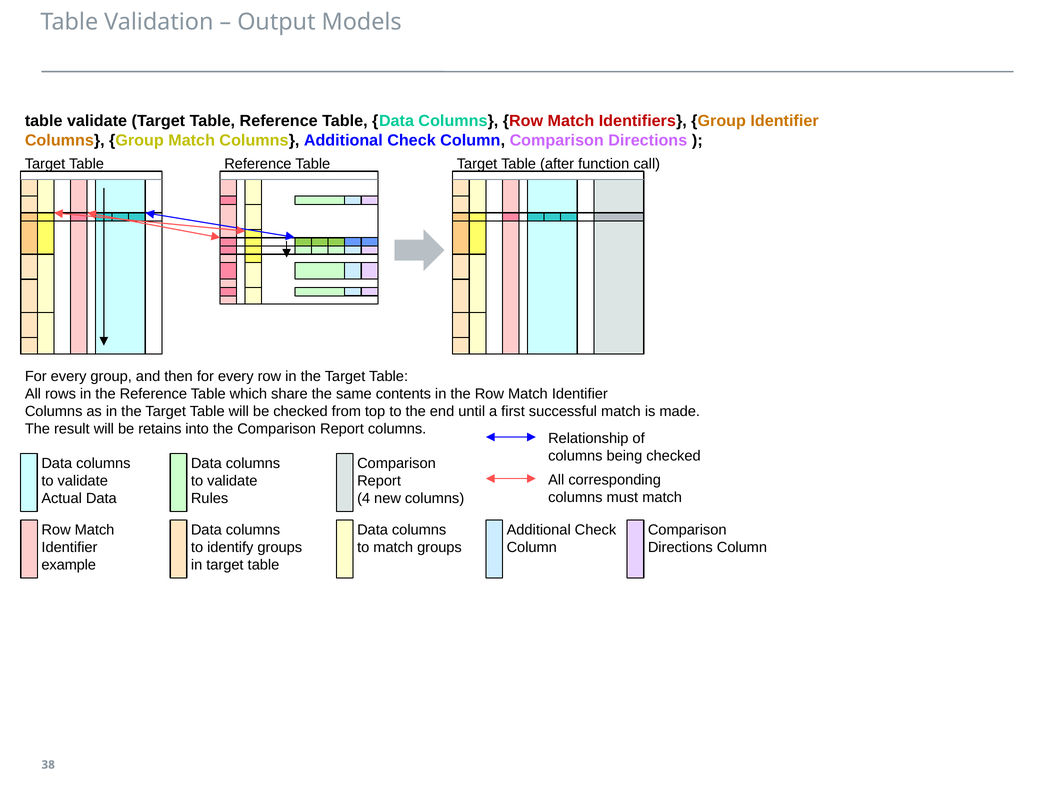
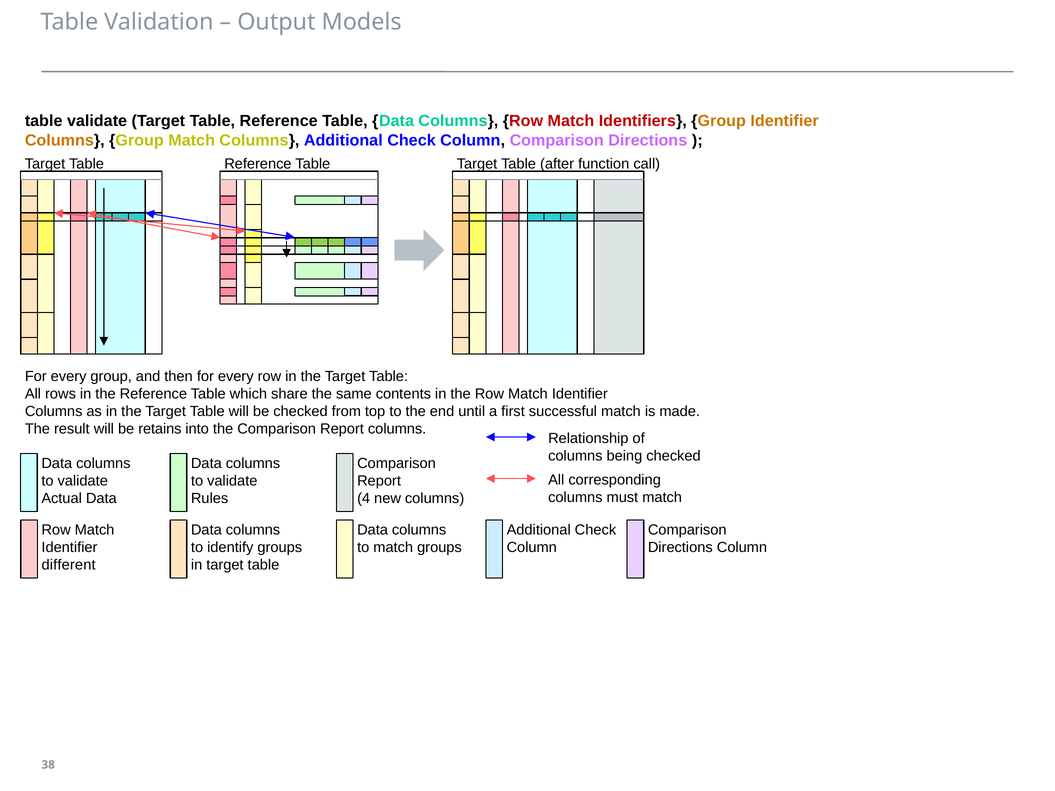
example: example -> different
